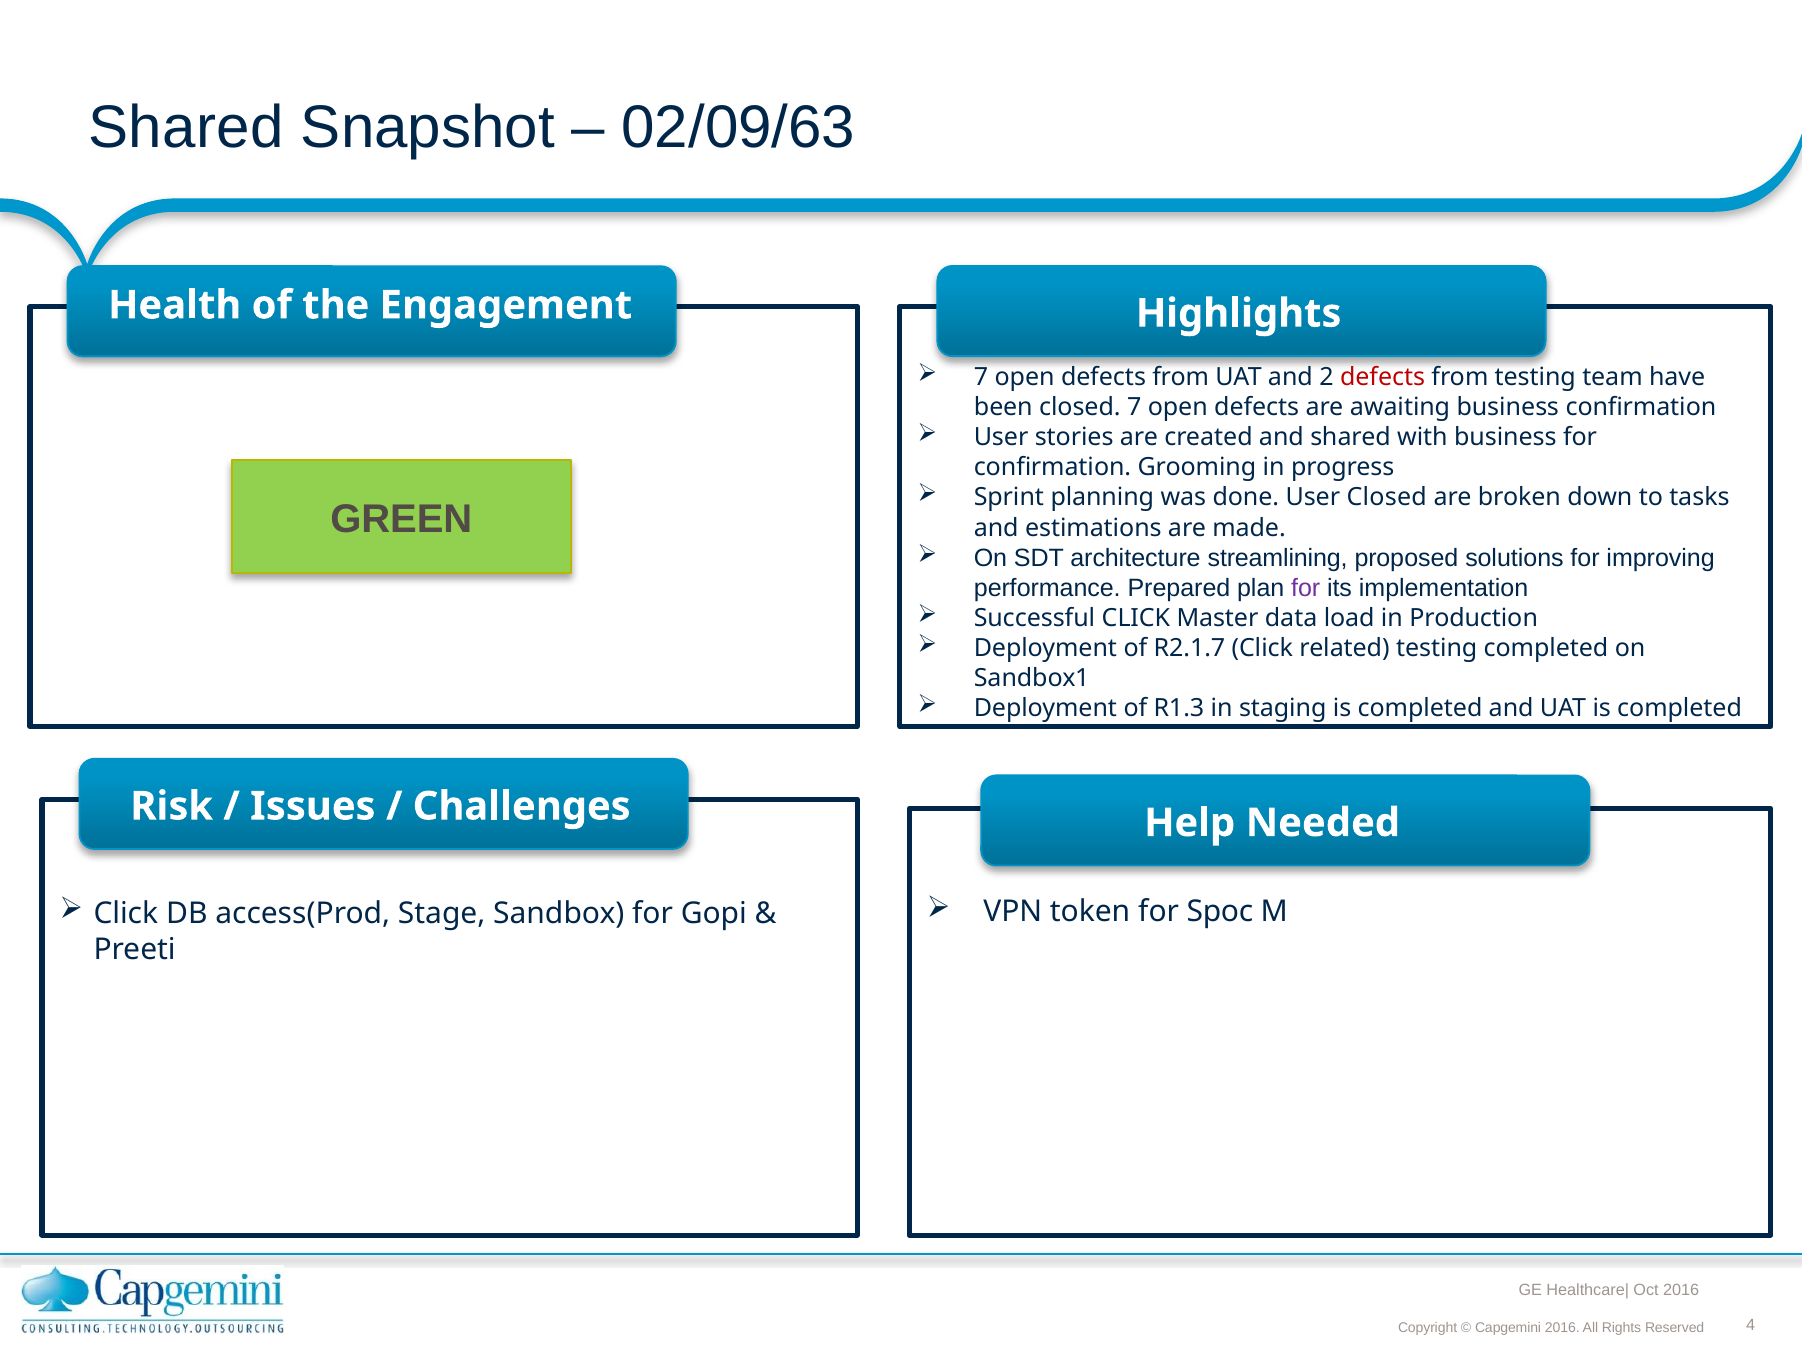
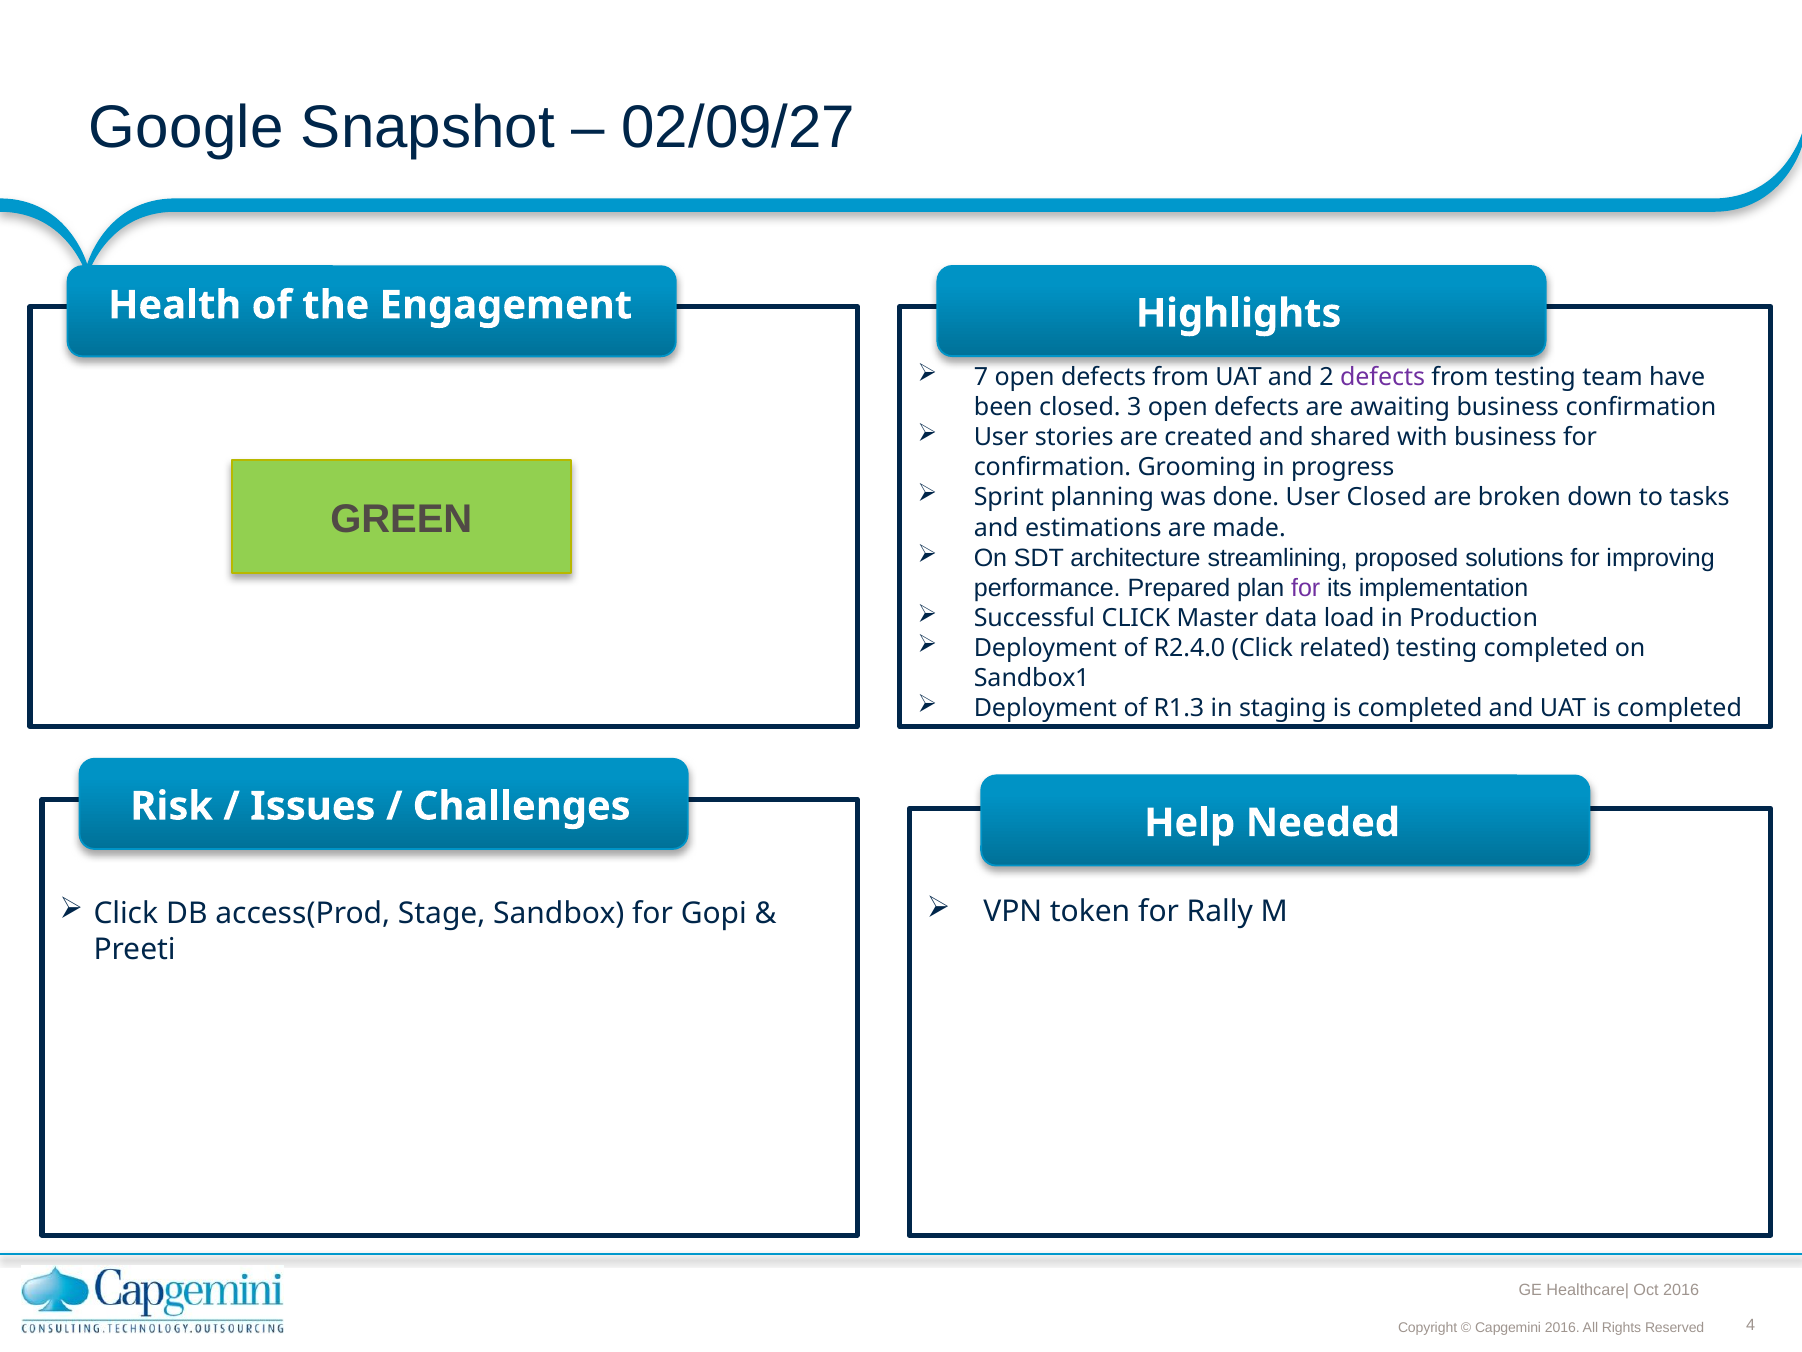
Shared at (186, 127): Shared -> Google
02/09/63: 02/09/63 -> 02/09/27
defects at (1383, 377) colour: red -> purple
closed 7: 7 -> 3
R2.1.7: R2.1.7 -> R2.4.0
Spoc: Spoc -> Rally
